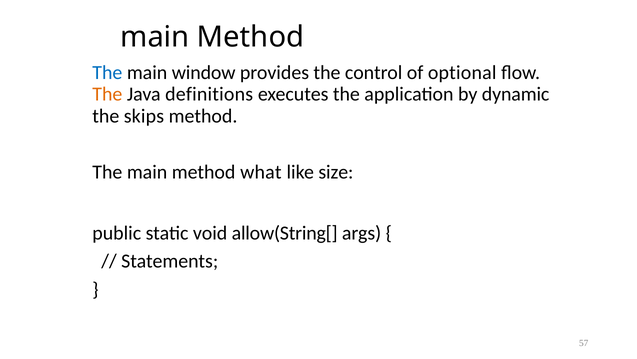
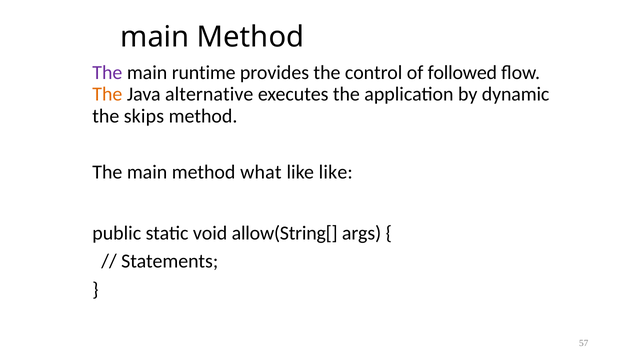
The at (107, 73) colour: blue -> purple
window: window -> runtime
optional: optional -> followed
definitions: definitions -> alternative
like size: size -> like
